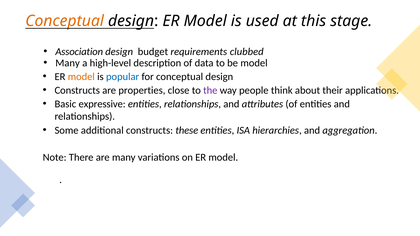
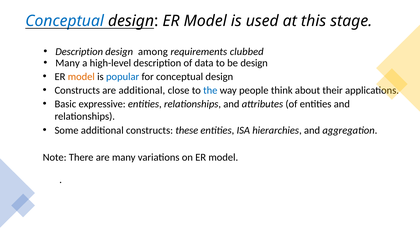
Conceptual at (65, 21) colour: orange -> blue
Association at (79, 52): Association -> Description
budget: budget -> among
be model: model -> design
are properties: properties -> additional
the colour: purple -> blue
